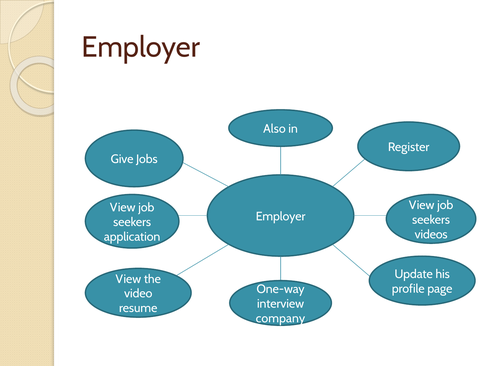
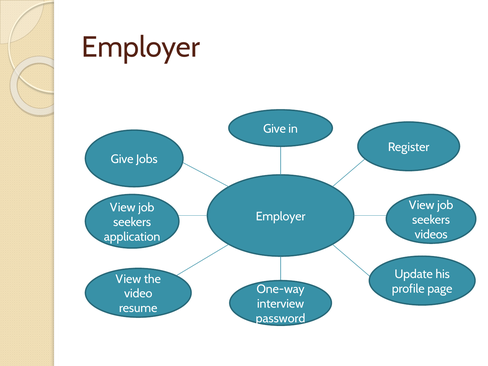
Also at (274, 129): Also -> Give
company: company -> password
